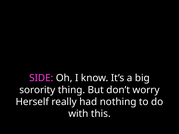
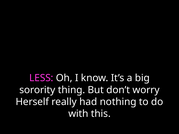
SIDE: SIDE -> LESS
